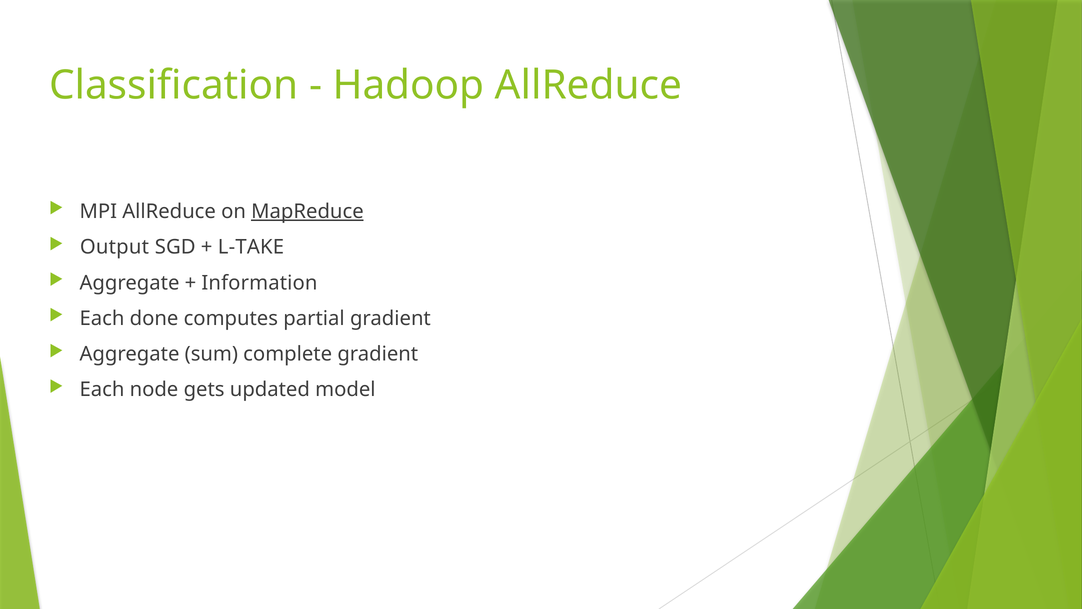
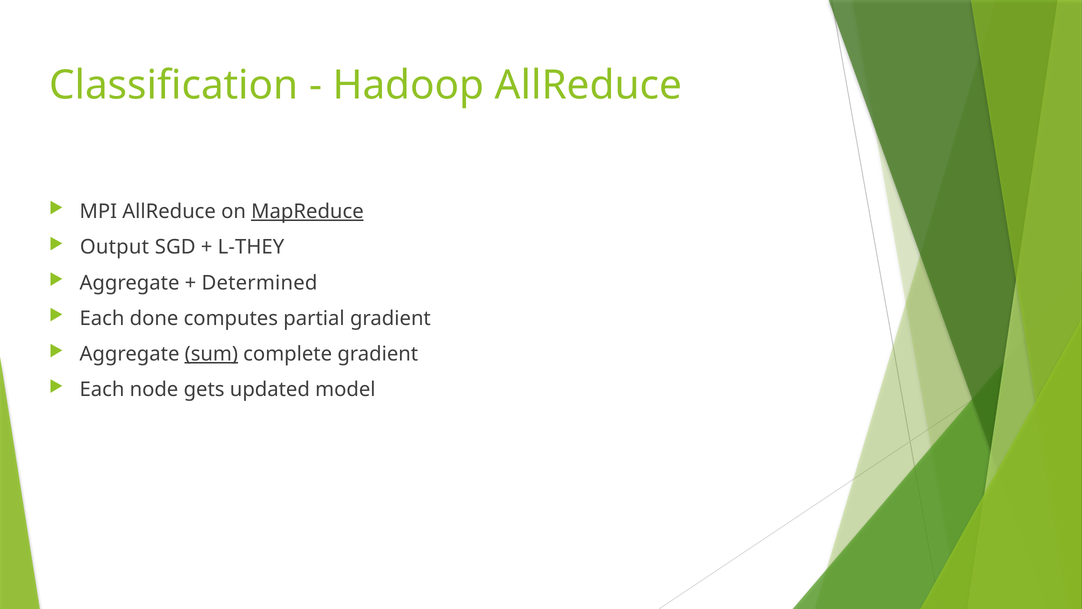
L-TAKE: L-TAKE -> L-THEY
Information: Information -> Determined
sum underline: none -> present
